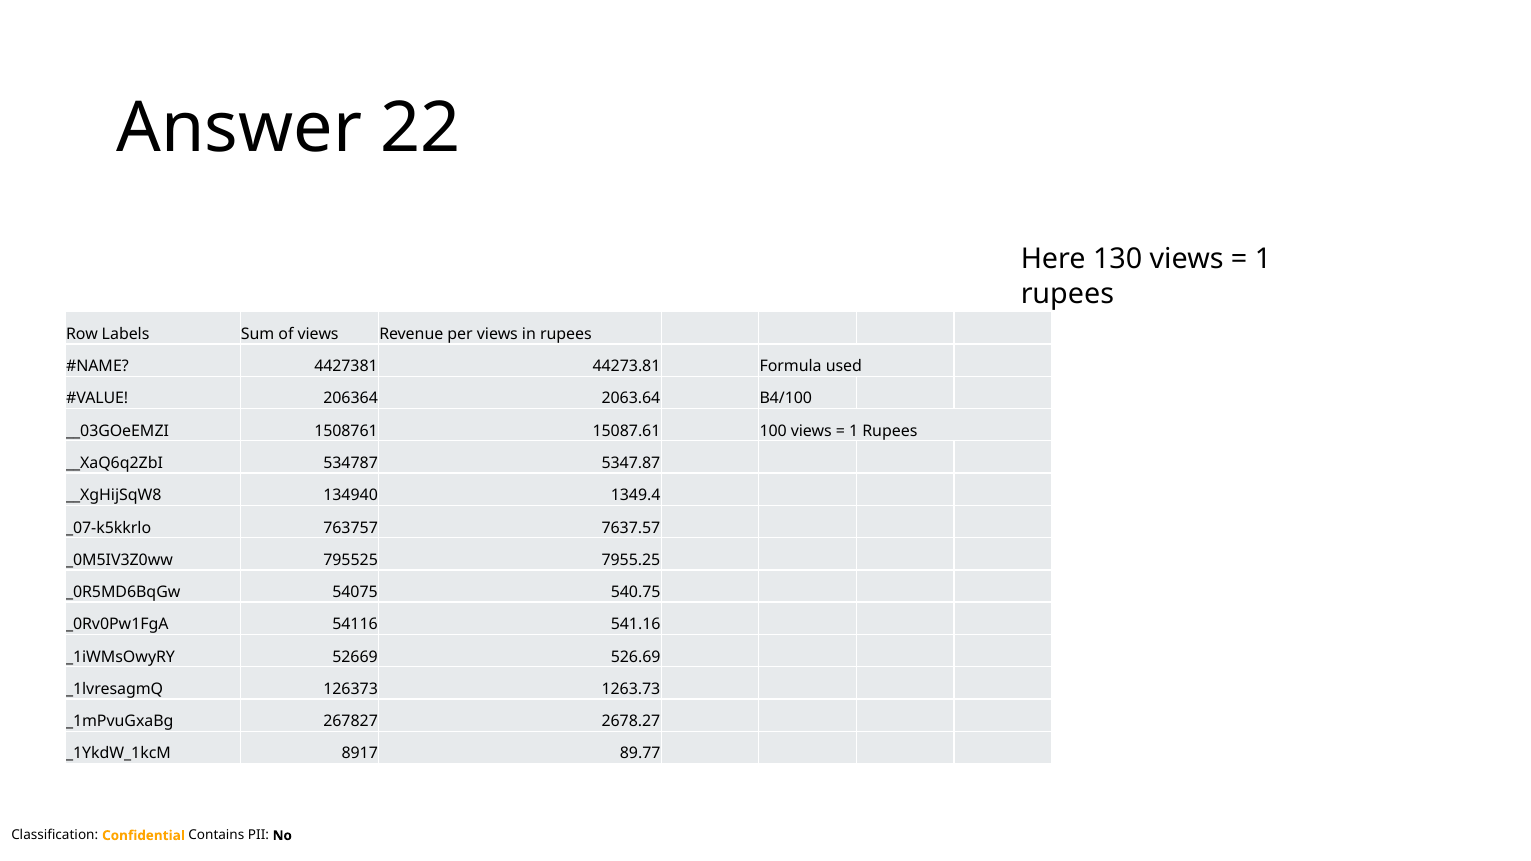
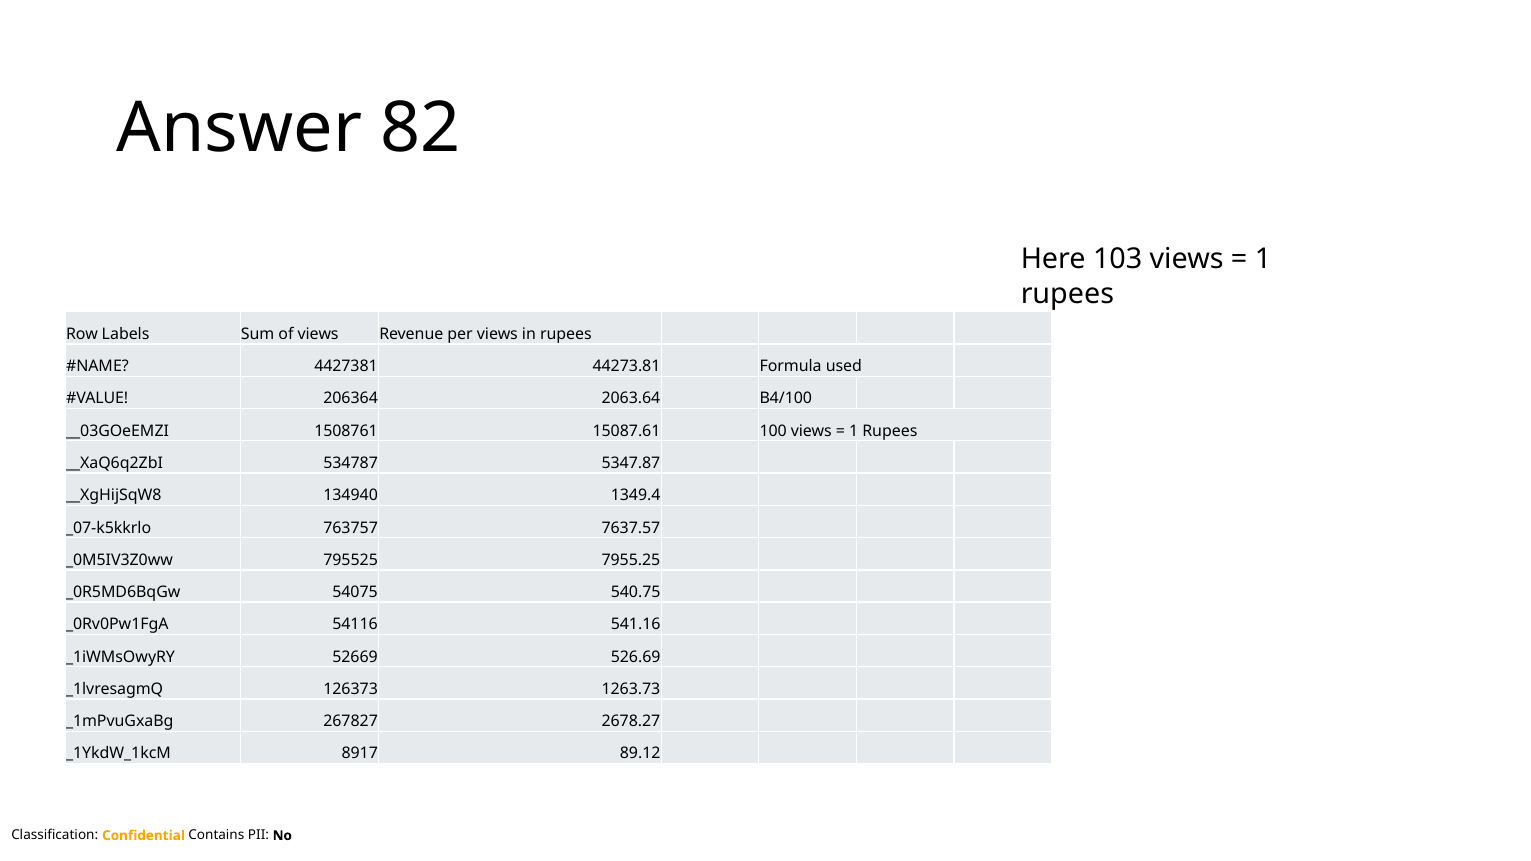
22: 22 -> 82
130: 130 -> 103
89.77: 89.77 -> 89.12
